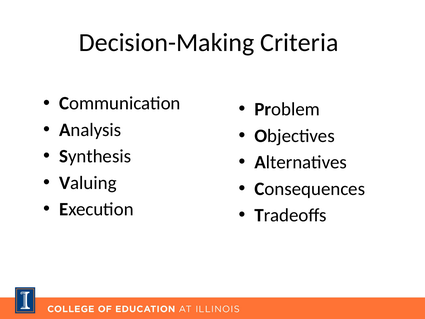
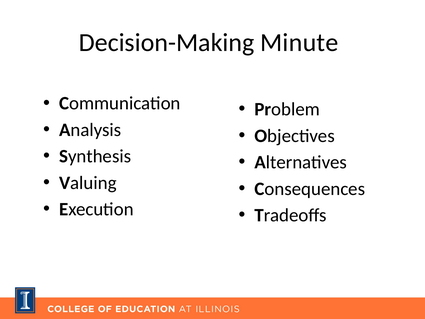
Criteria: Criteria -> Minute
